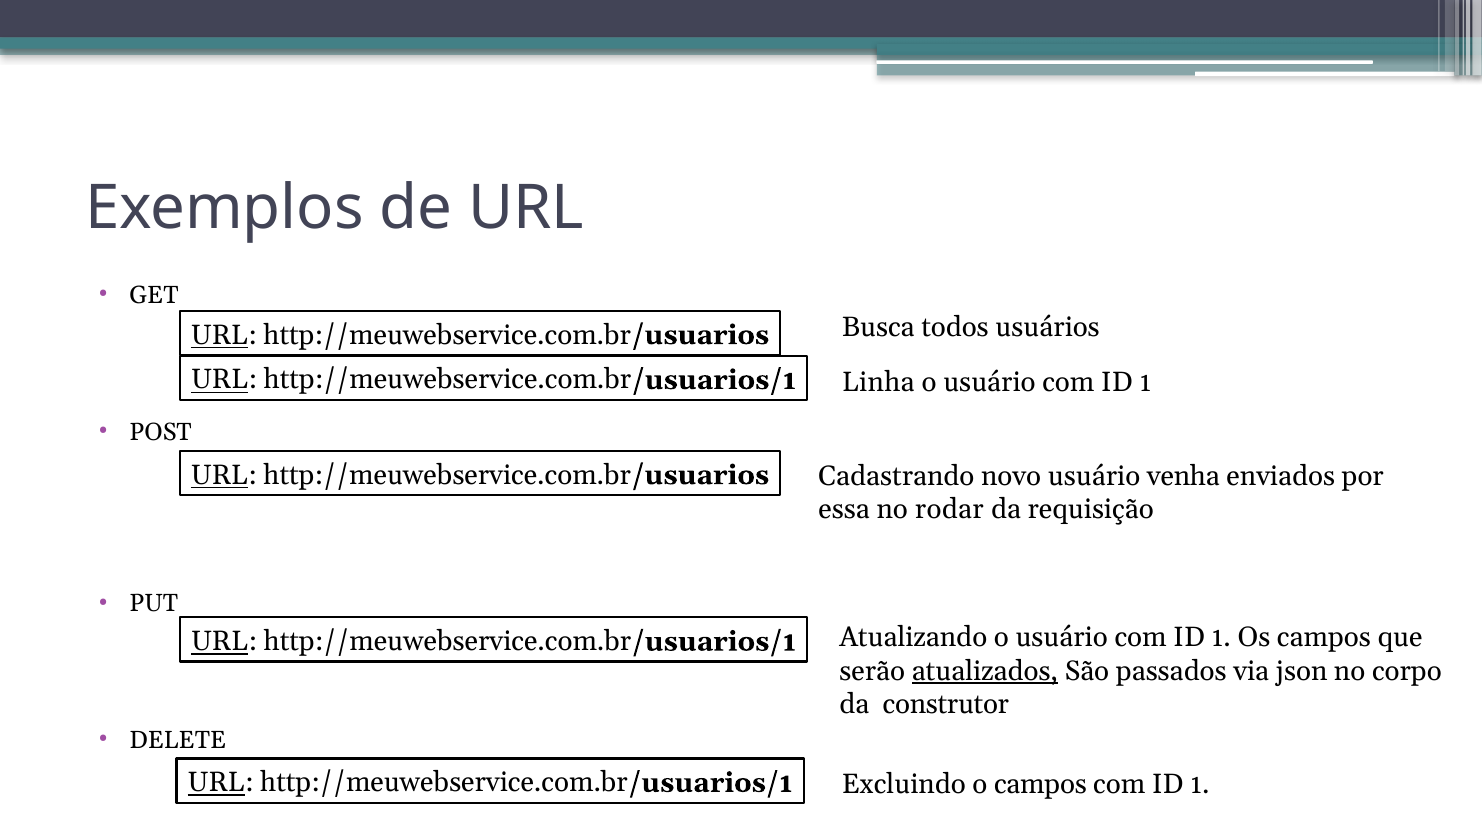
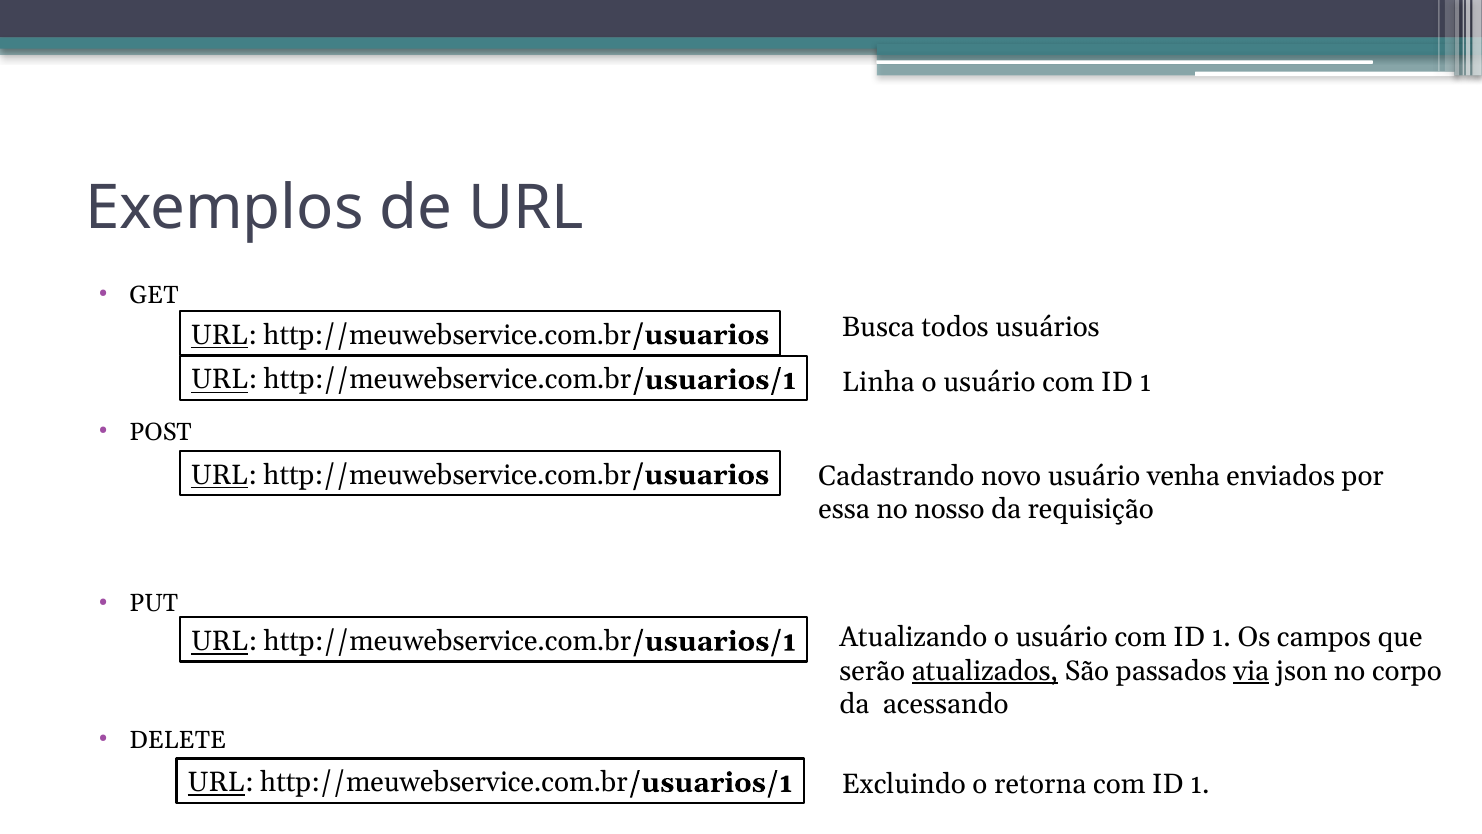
rodar: rodar -> nosso
via underline: none -> present
construtor: construtor -> acessando
o campos: campos -> retorna
